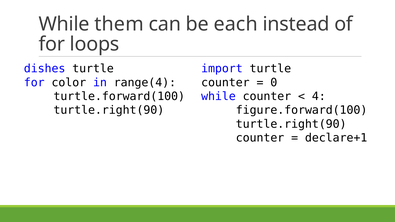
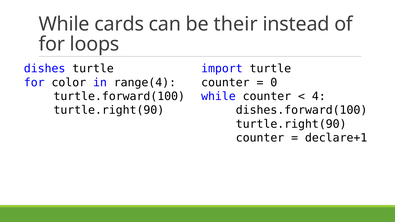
them: them -> cards
each: each -> their
figure.forward(100: figure.forward(100 -> dishes.forward(100
